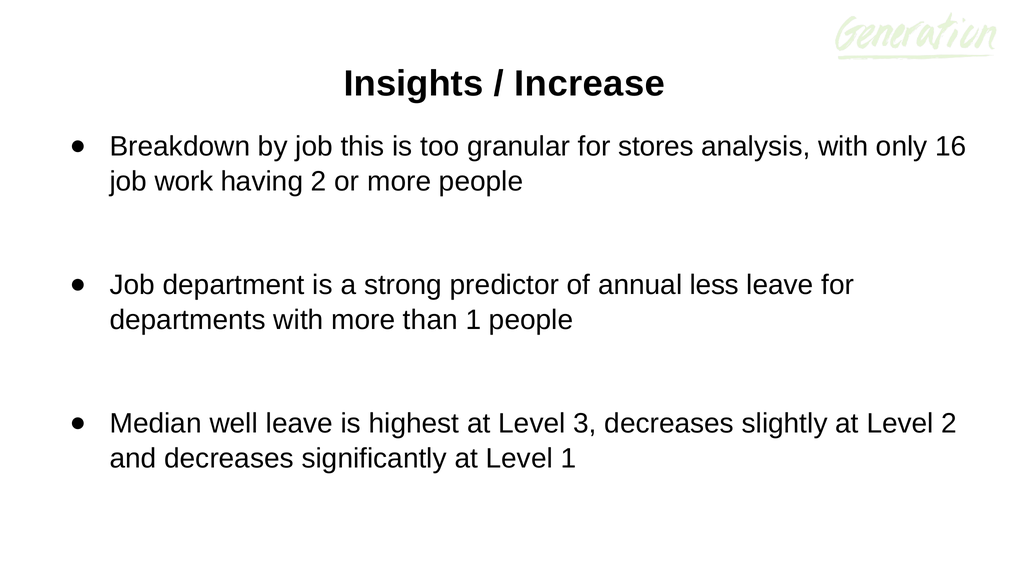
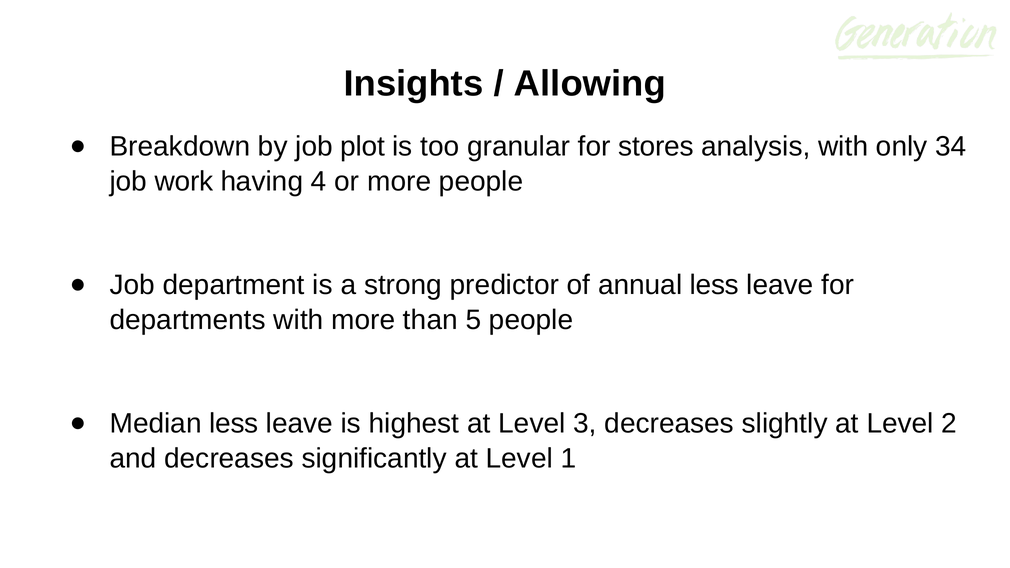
Increase: Increase -> Allowing
this: this -> plot
16: 16 -> 34
having 2: 2 -> 4
than 1: 1 -> 5
Median well: well -> less
